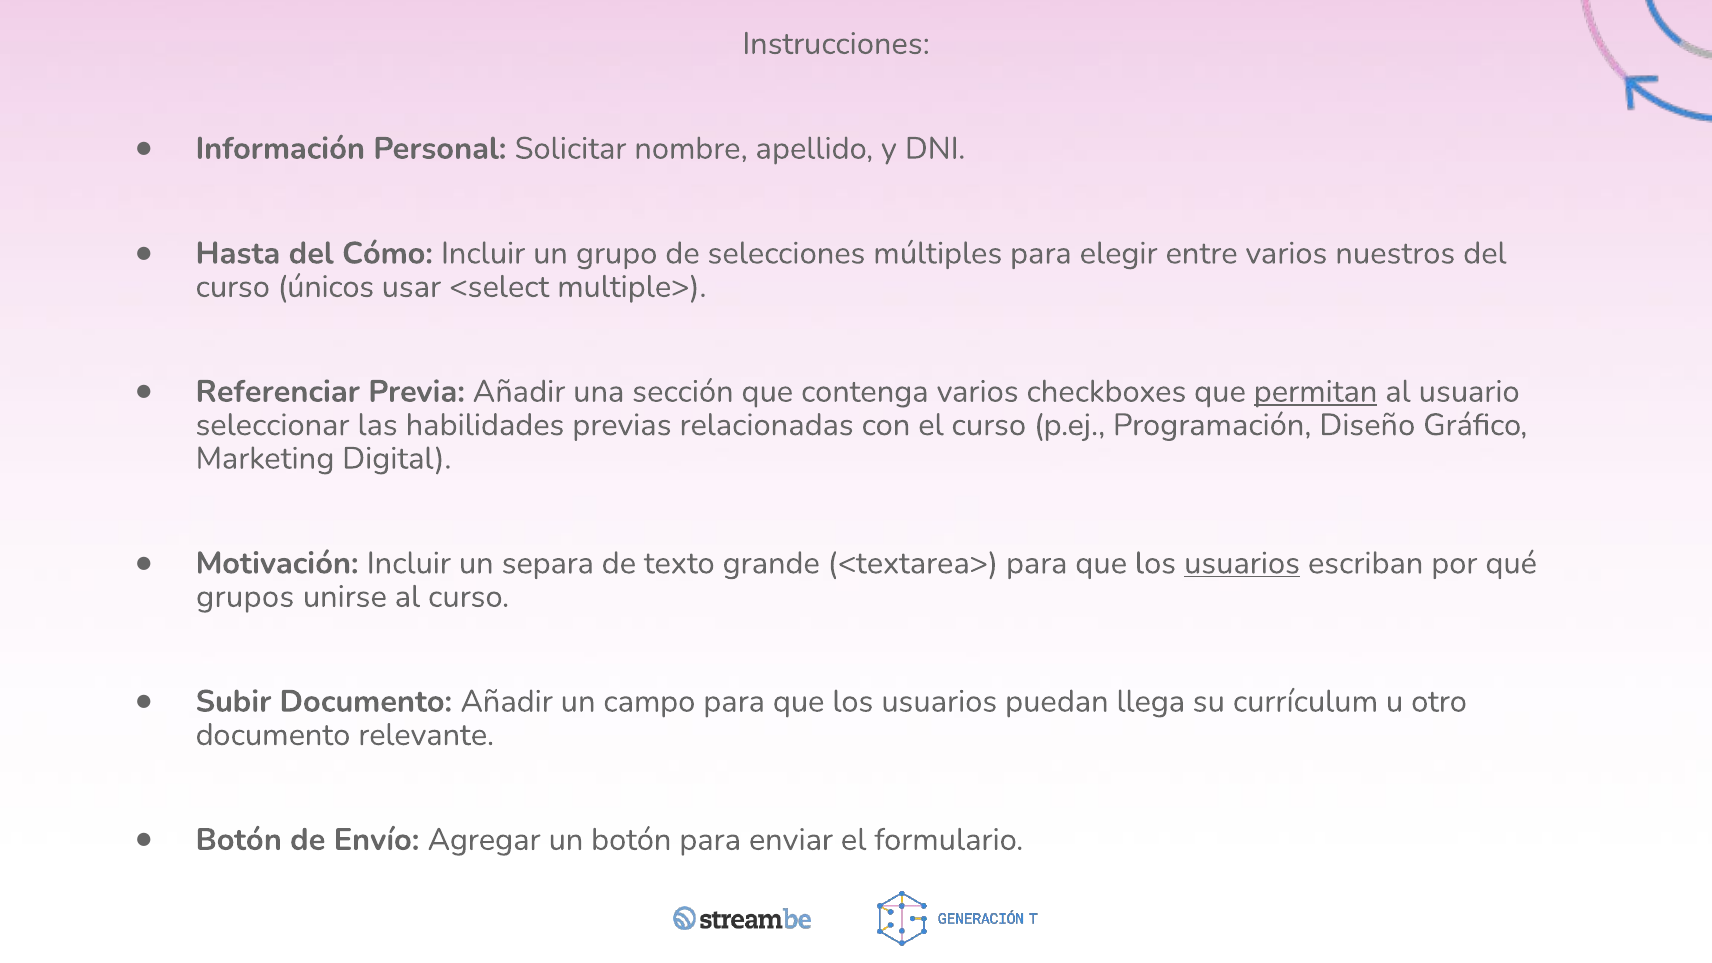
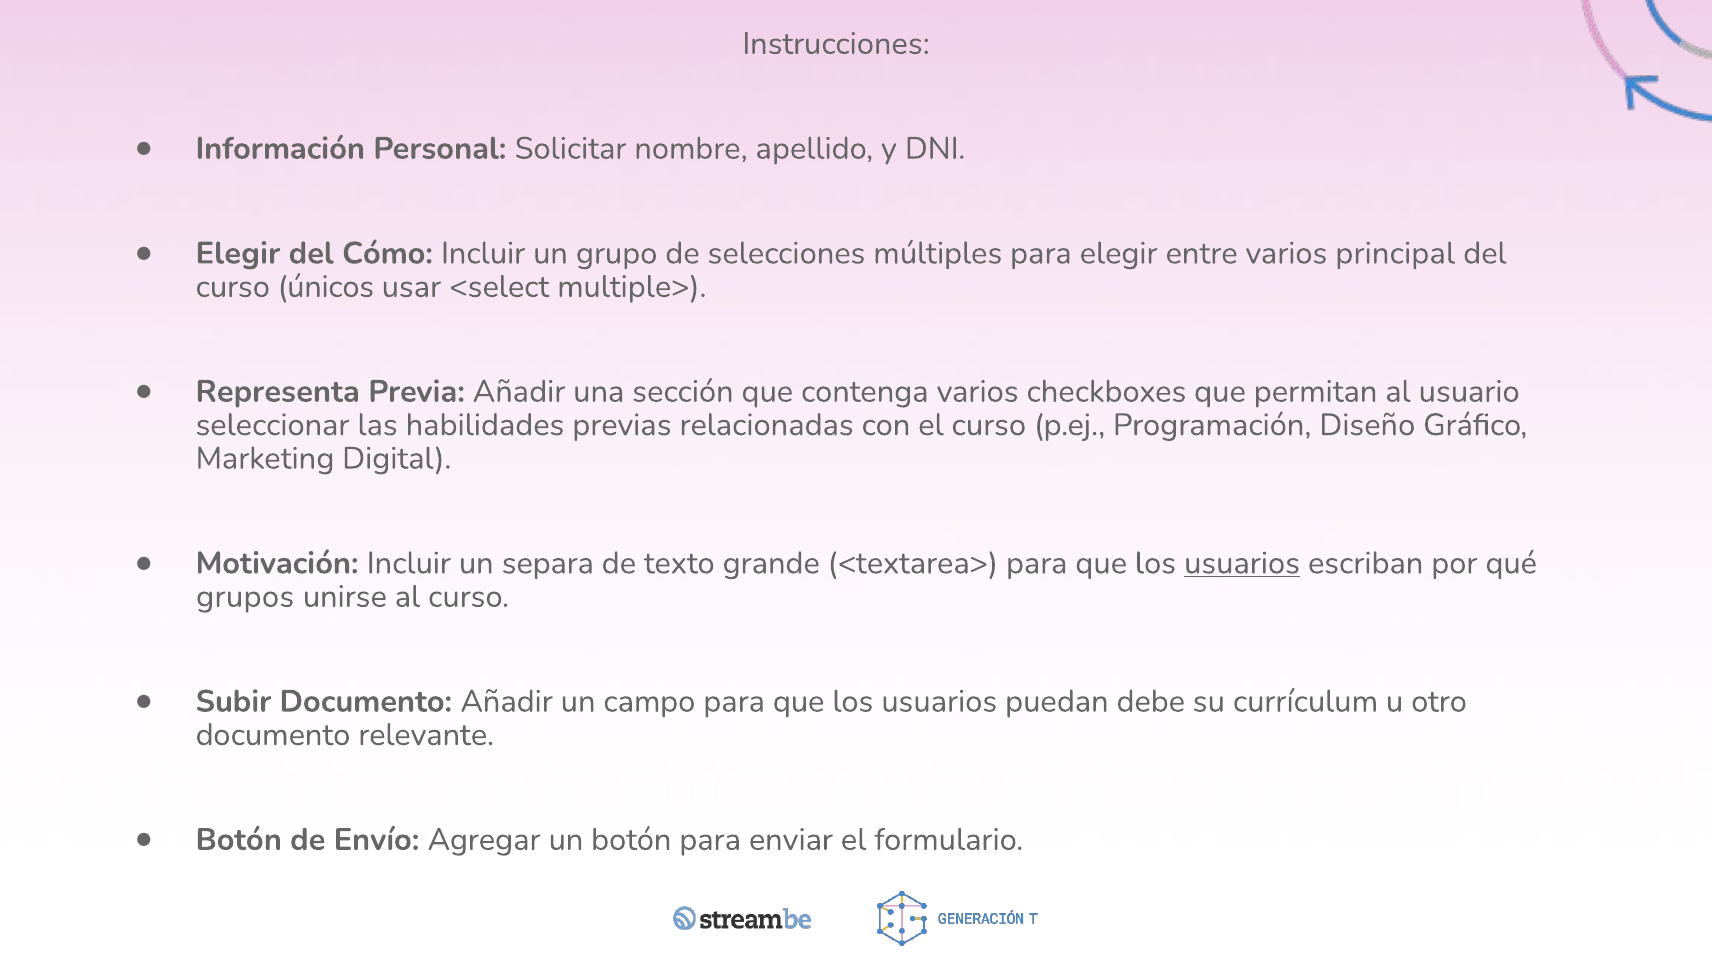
Hasta at (238, 253): Hasta -> Elegir
nuestros: nuestros -> principal
Referenciar: Referenciar -> Representa
permitan underline: present -> none
llega: llega -> debe
